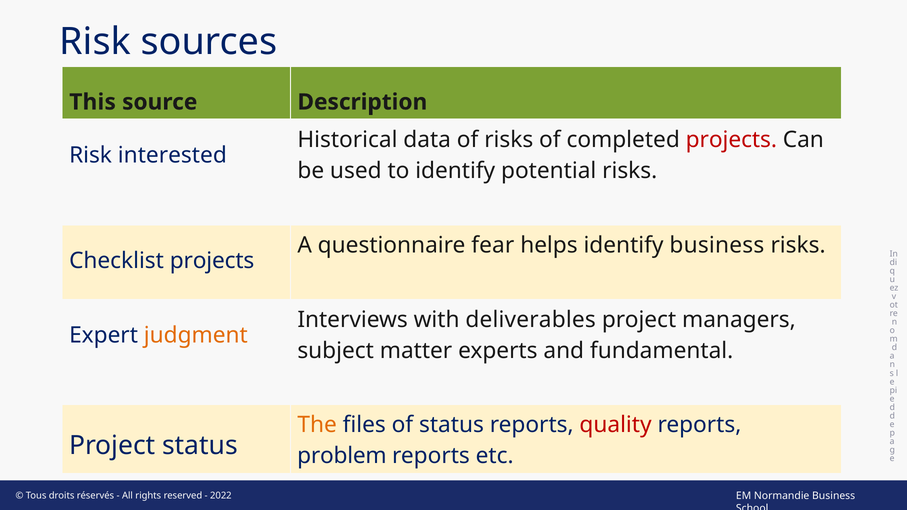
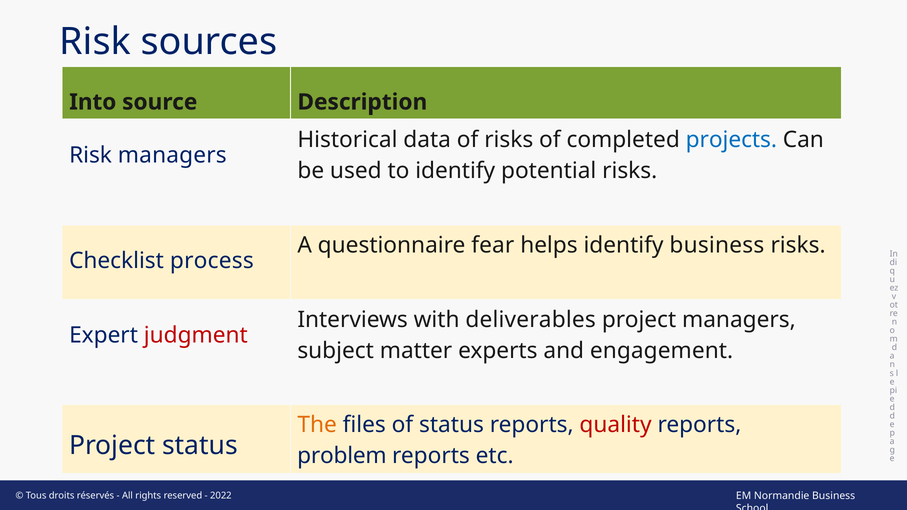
This: This -> Into
projects at (731, 140) colour: red -> blue
Risk interested: interested -> managers
Checklist projects: projects -> process
judgment colour: orange -> red
fundamental: fundamental -> engagement
